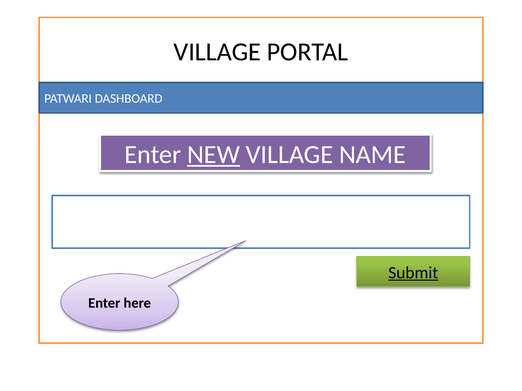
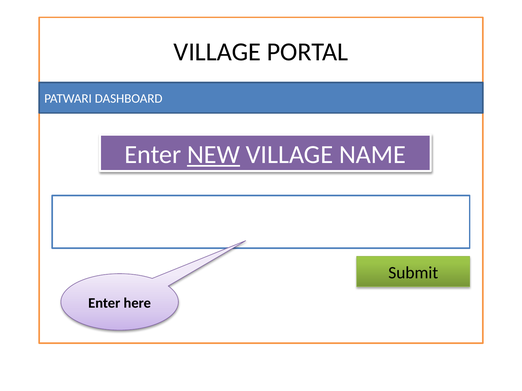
Submit underline: present -> none
